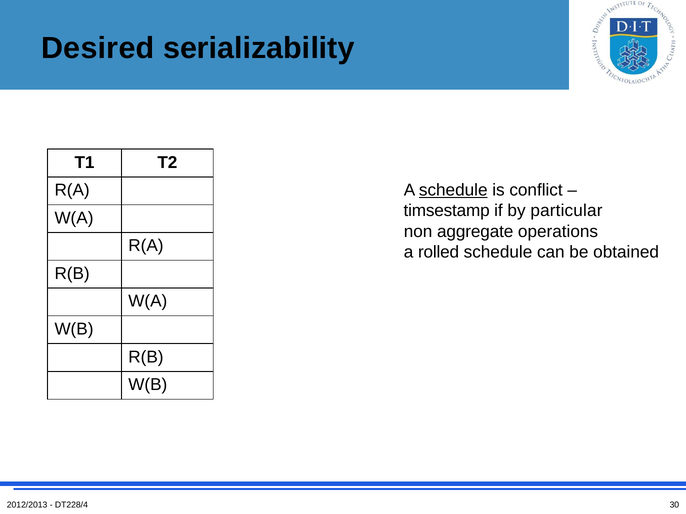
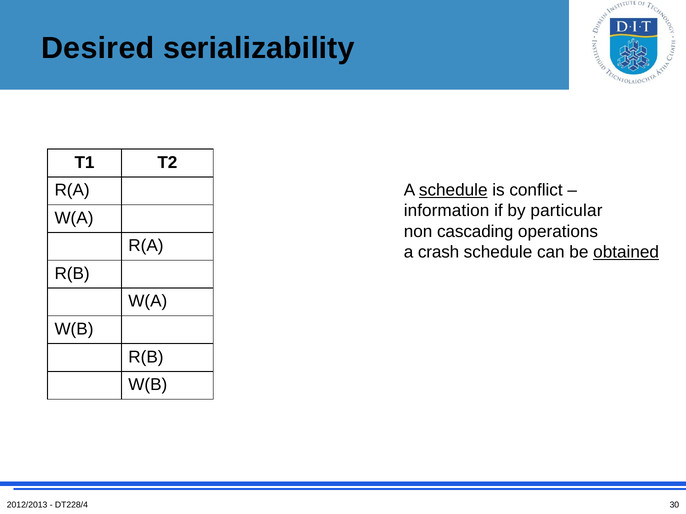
timsestamp: timsestamp -> information
aggregate: aggregate -> cascading
rolled: rolled -> crash
obtained underline: none -> present
